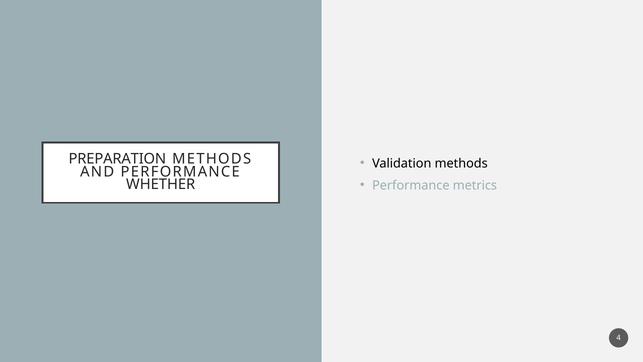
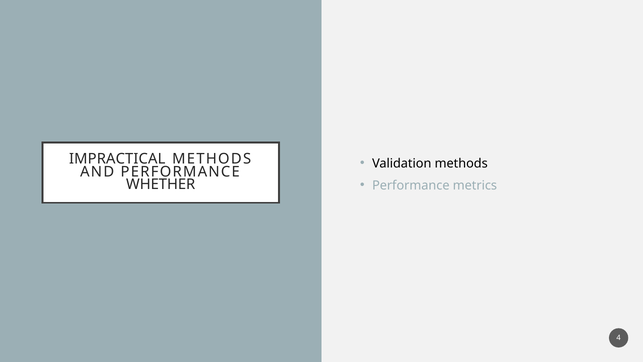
PREPARATION: PREPARATION -> IMPRACTICAL
